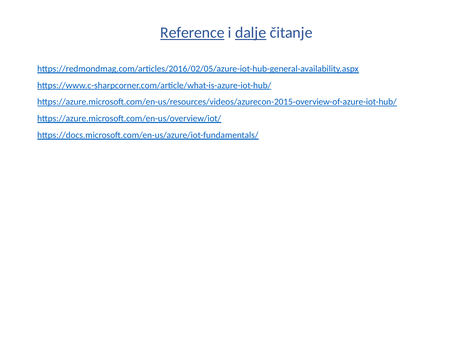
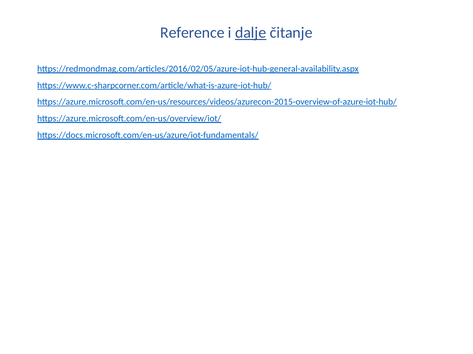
Reference underline: present -> none
